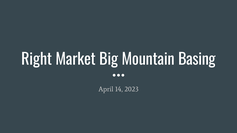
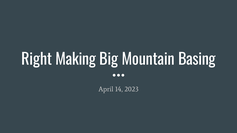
Market: Market -> Making
